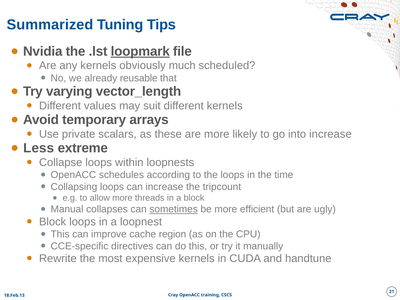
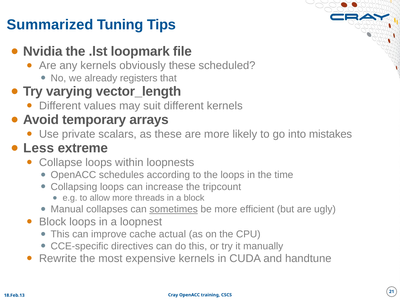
loopmark underline: present -> none
obviously much: much -> these
reusable: reusable -> registers
into increase: increase -> mistakes
region: region -> actual
